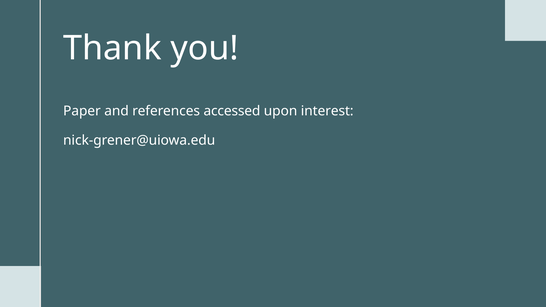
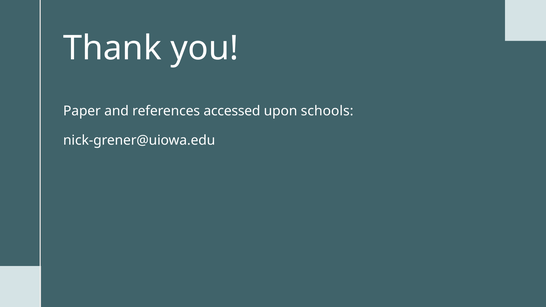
interest: interest -> schools
